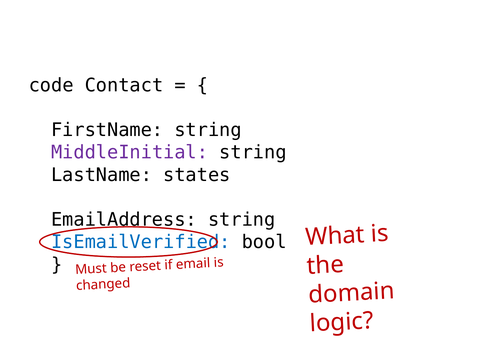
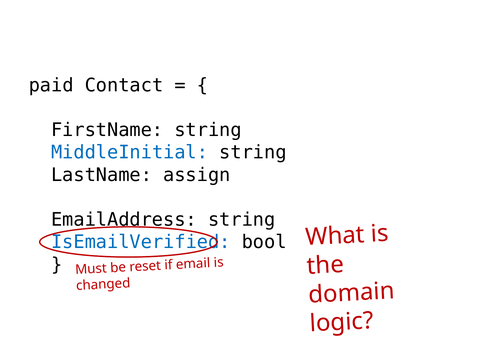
code: code -> paid
MiddleInitial colour: purple -> blue
states: states -> assign
